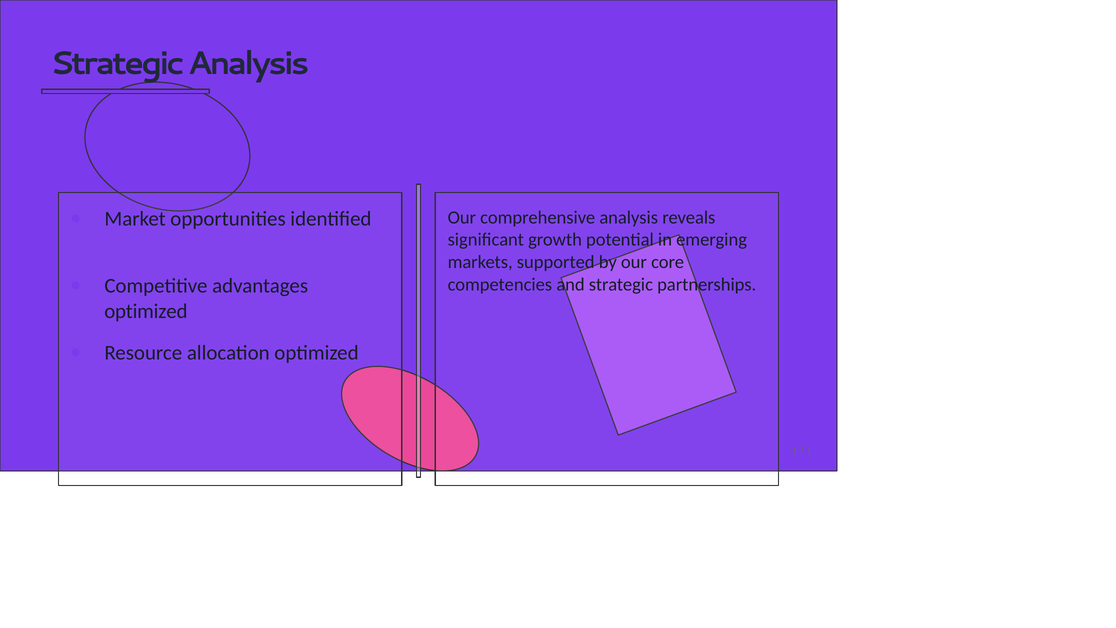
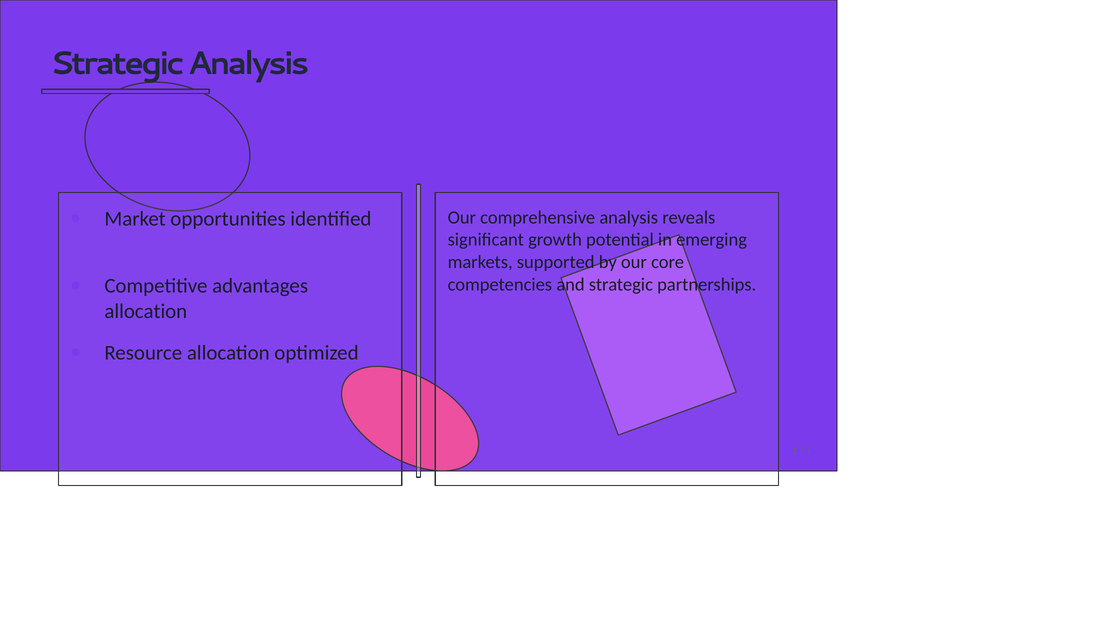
optimized at (146, 311): optimized -> allocation
